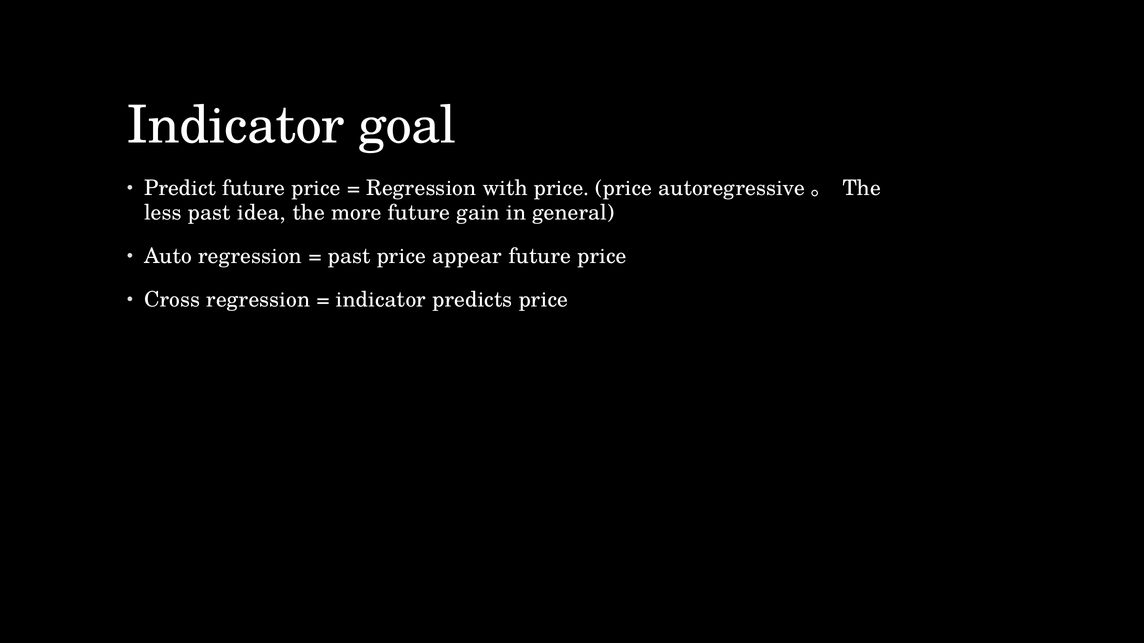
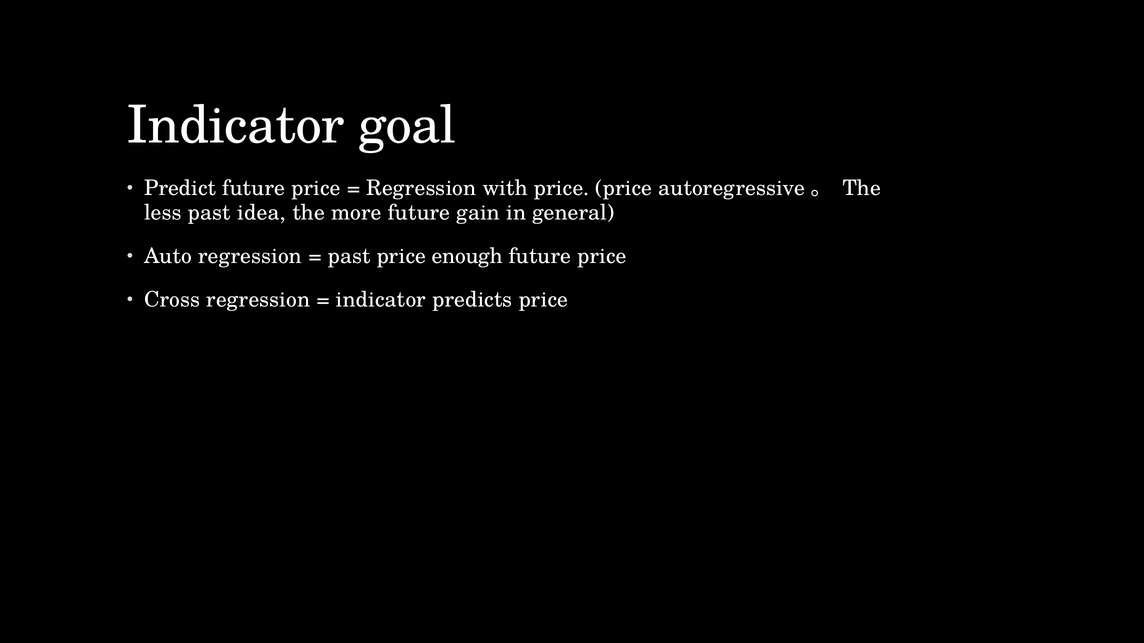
appear: appear -> enough
